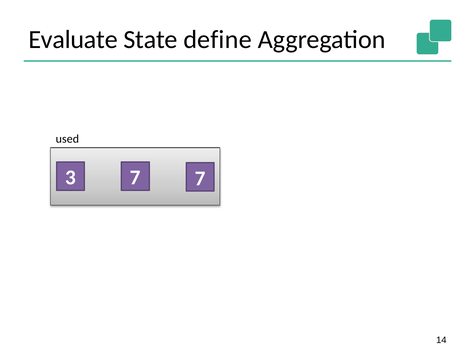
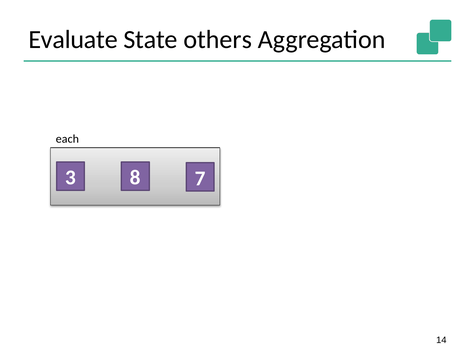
define: define -> others
used: used -> each
3 7: 7 -> 8
